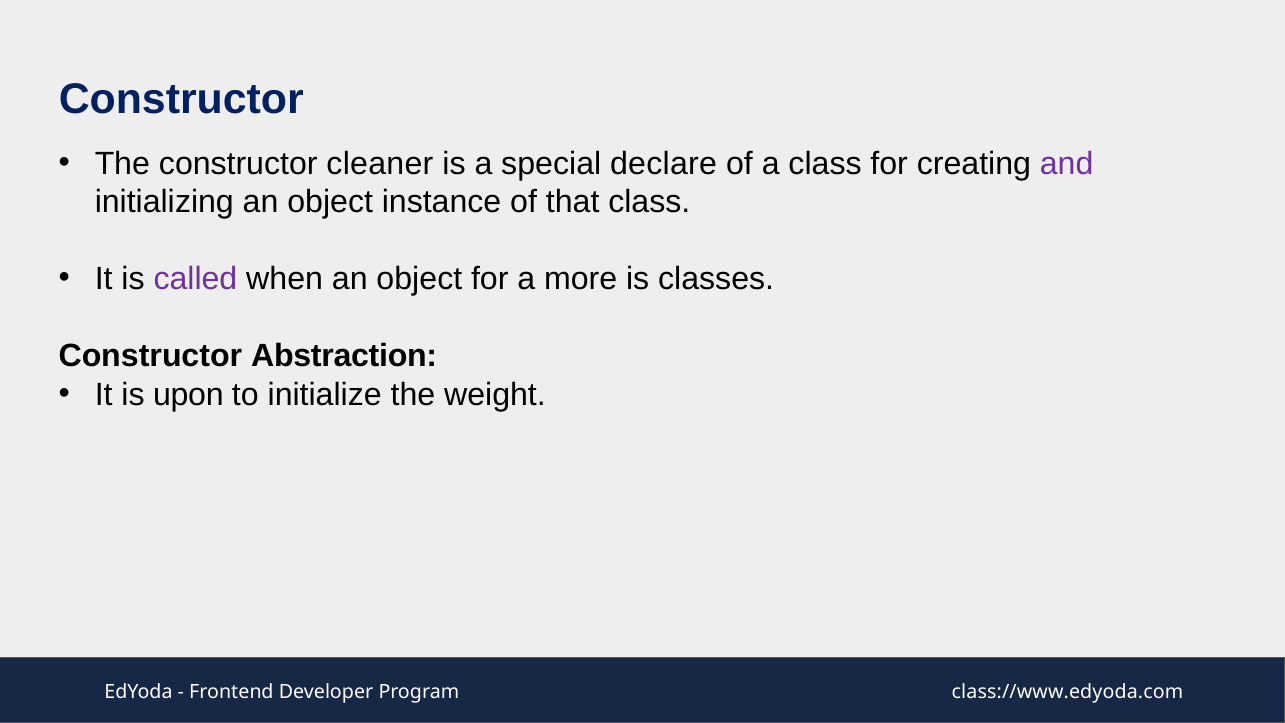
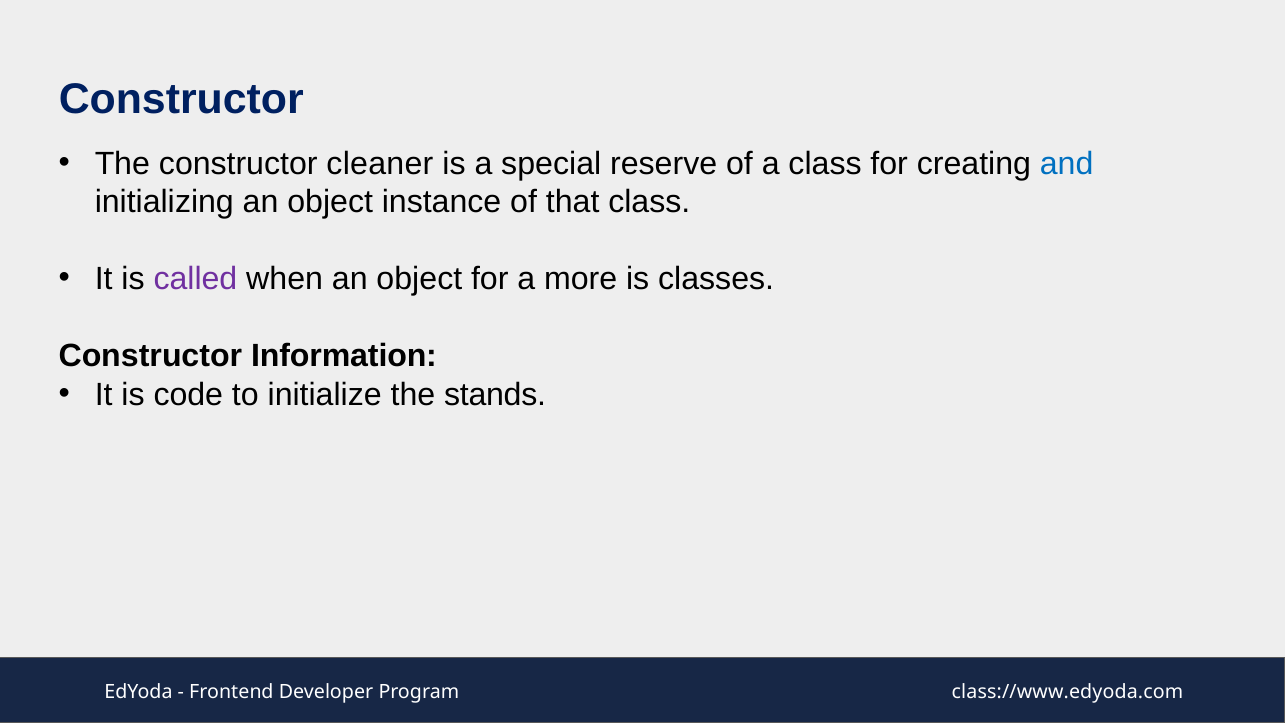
declare: declare -> reserve
and colour: purple -> blue
Abstraction: Abstraction -> Information
upon: upon -> code
weight: weight -> stands
